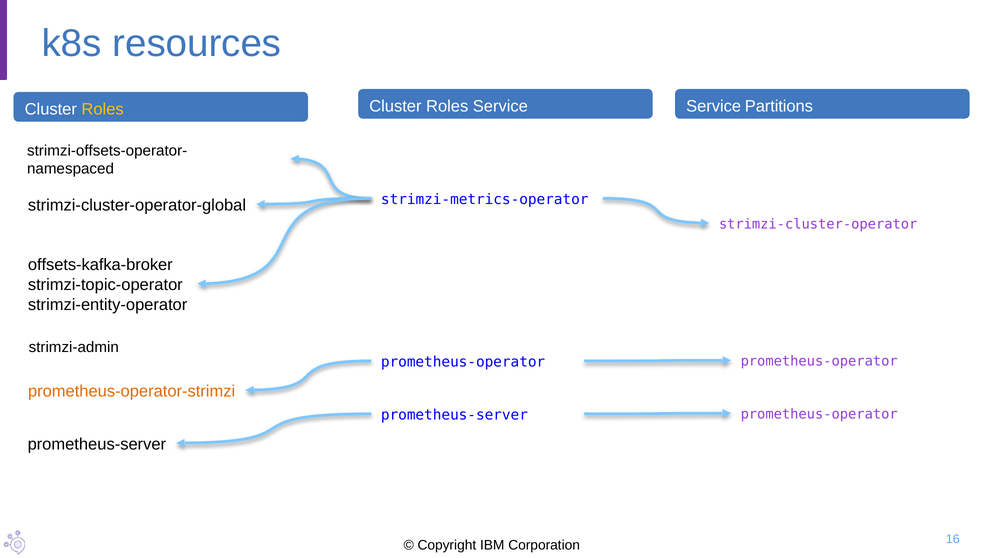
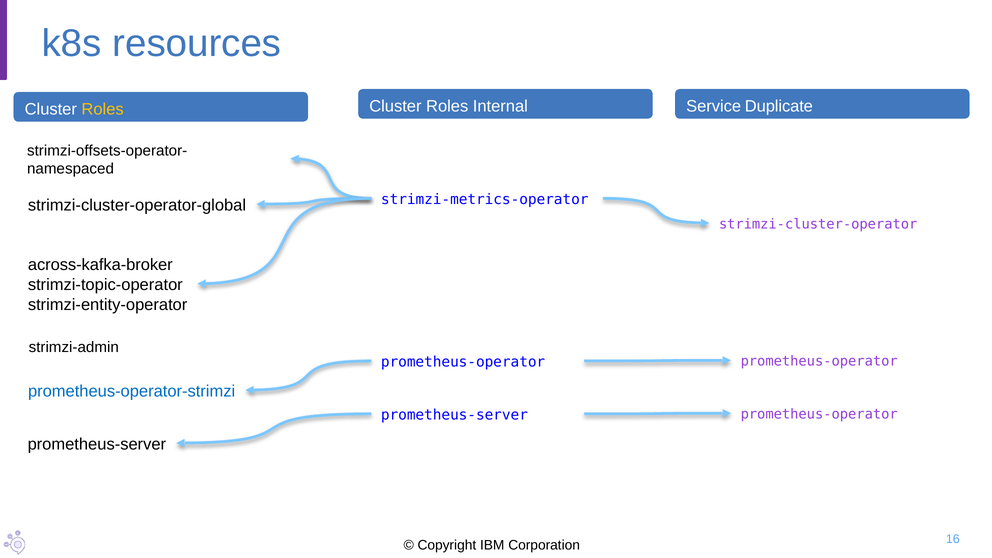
Service at (500, 106): Service -> Internal
Partitions: Partitions -> Duplicate
offsets-kafka-broker: offsets-kafka-broker -> across-kafka-broker
prometheus-operator-strimzi colour: orange -> blue
